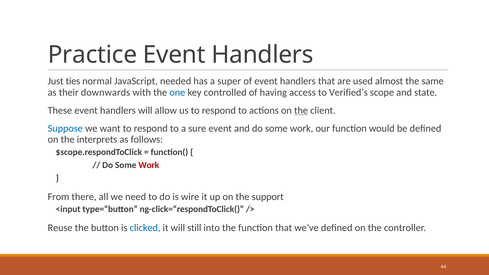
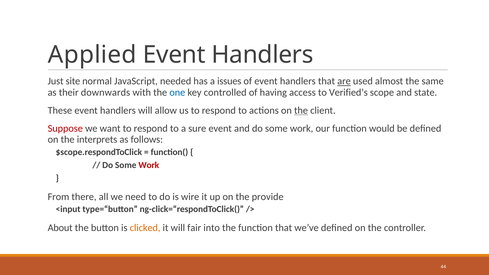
Practice: Practice -> Applied
ties: ties -> site
super: super -> issues
are underline: none -> present
Suppose colour: blue -> red
support: support -> provide
Reuse: Reuse -> About
clicked colour: blue -> orange
still: still -> fair
